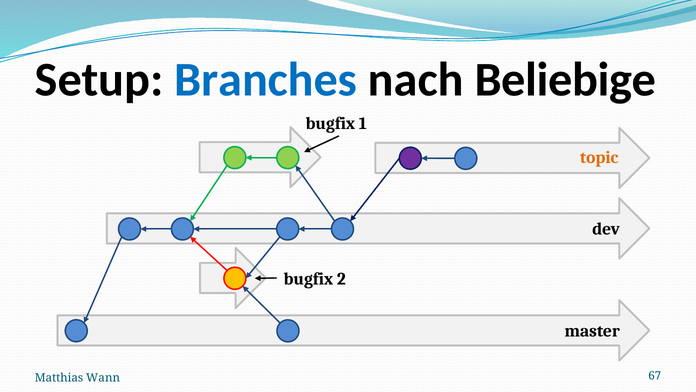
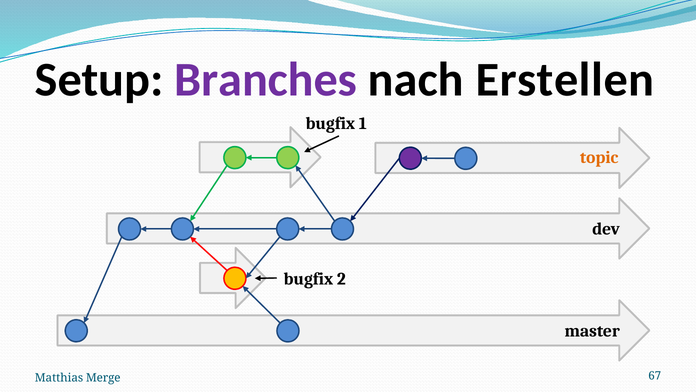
Branches colour: blue -> purple
Beliebige: Beliebige -> Erstellen
Wann: Wann -> Merge
